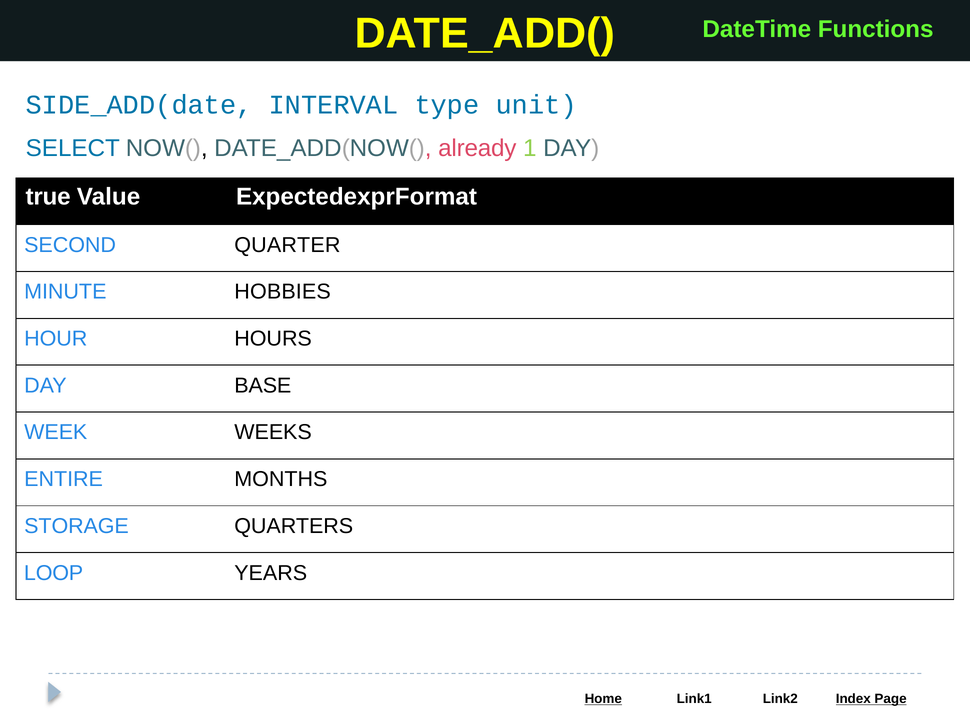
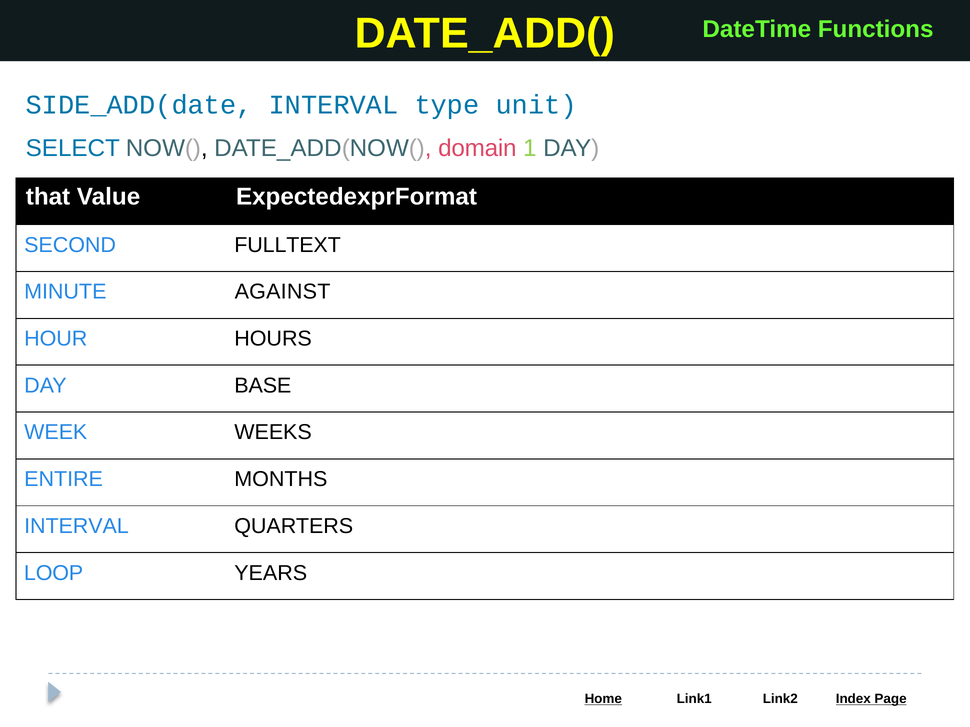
already: already -> domain
true: true -> that
QUARTER: QUARTER -> FULLTEXT
HOBBIES: HOBBIES -> AGAINST
STORAGE at (77, 526): STORAGE -> INTERVAL
